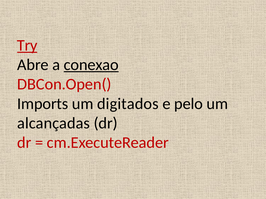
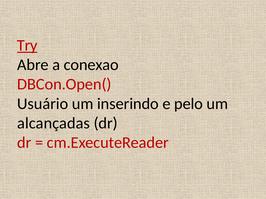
conexao underline: present -> none
Imports: Imports -> Usuário
digitados: digitados -> inserindo
